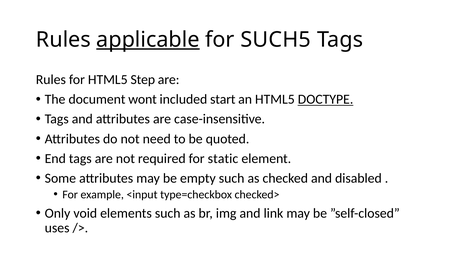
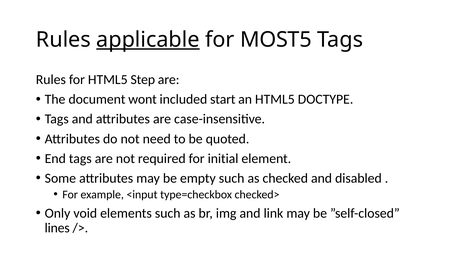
SUCH5: SUCH5 -> MOST5
DOCTYPE underline: present -> none
static: static -> initial
uses: uses -> lines
